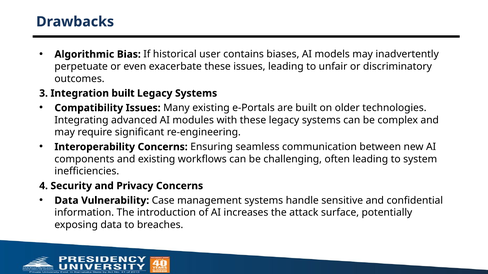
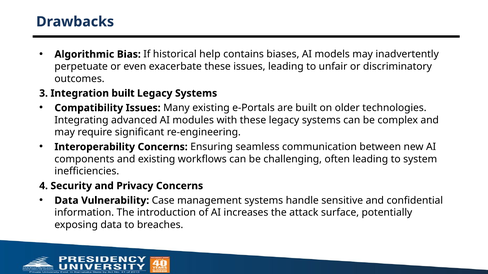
user: user -> help
